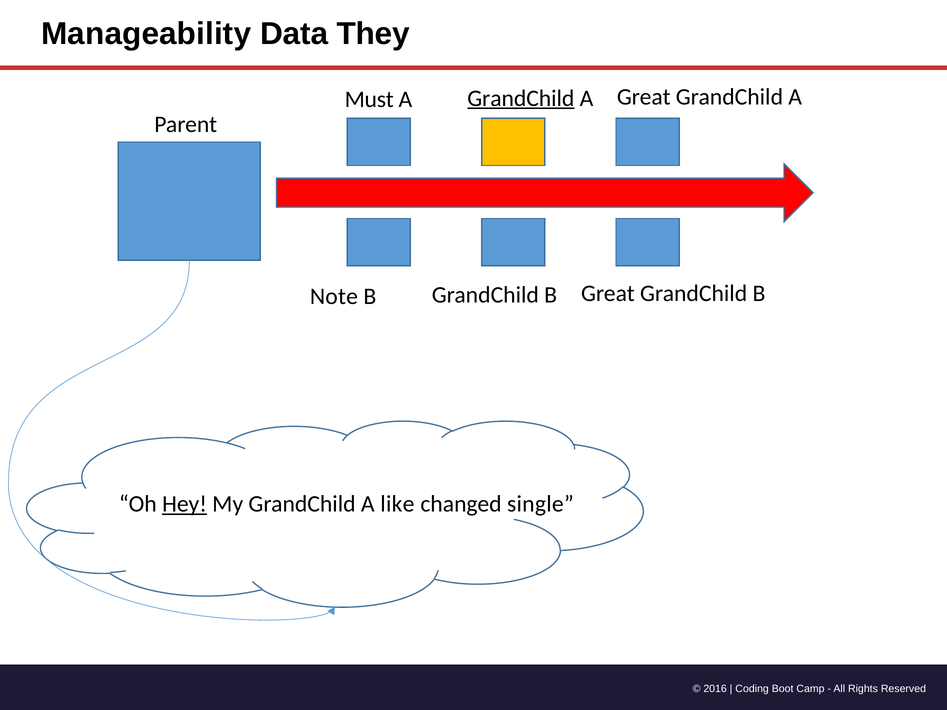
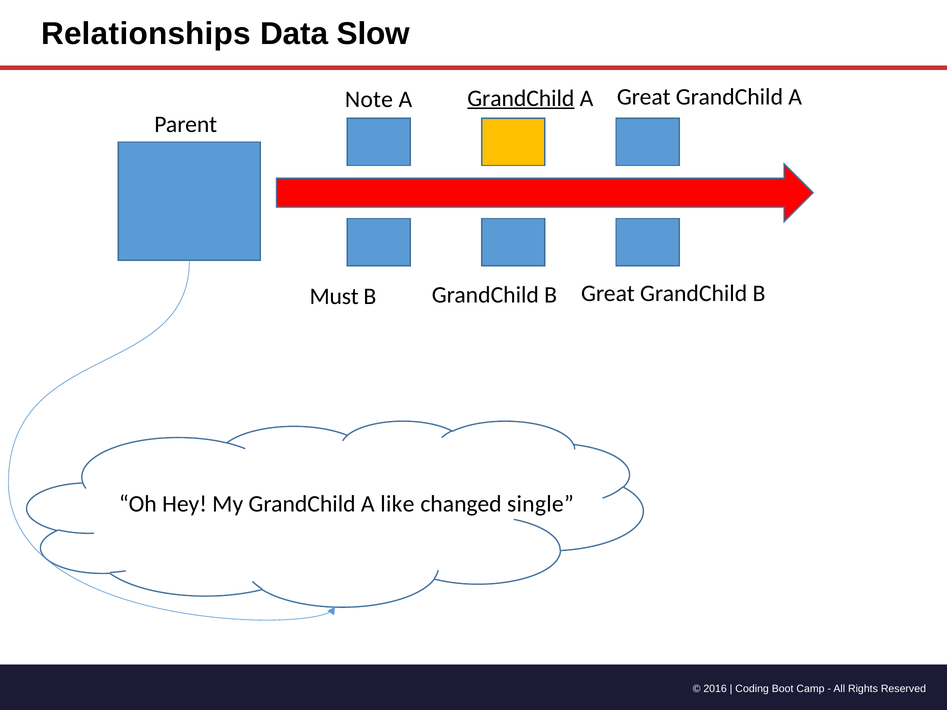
Manageability: Manageability -> Relationships
They: They -> Slow
Must: Must -> Note
Note: Note -> Must
Hey underline: present -> none
